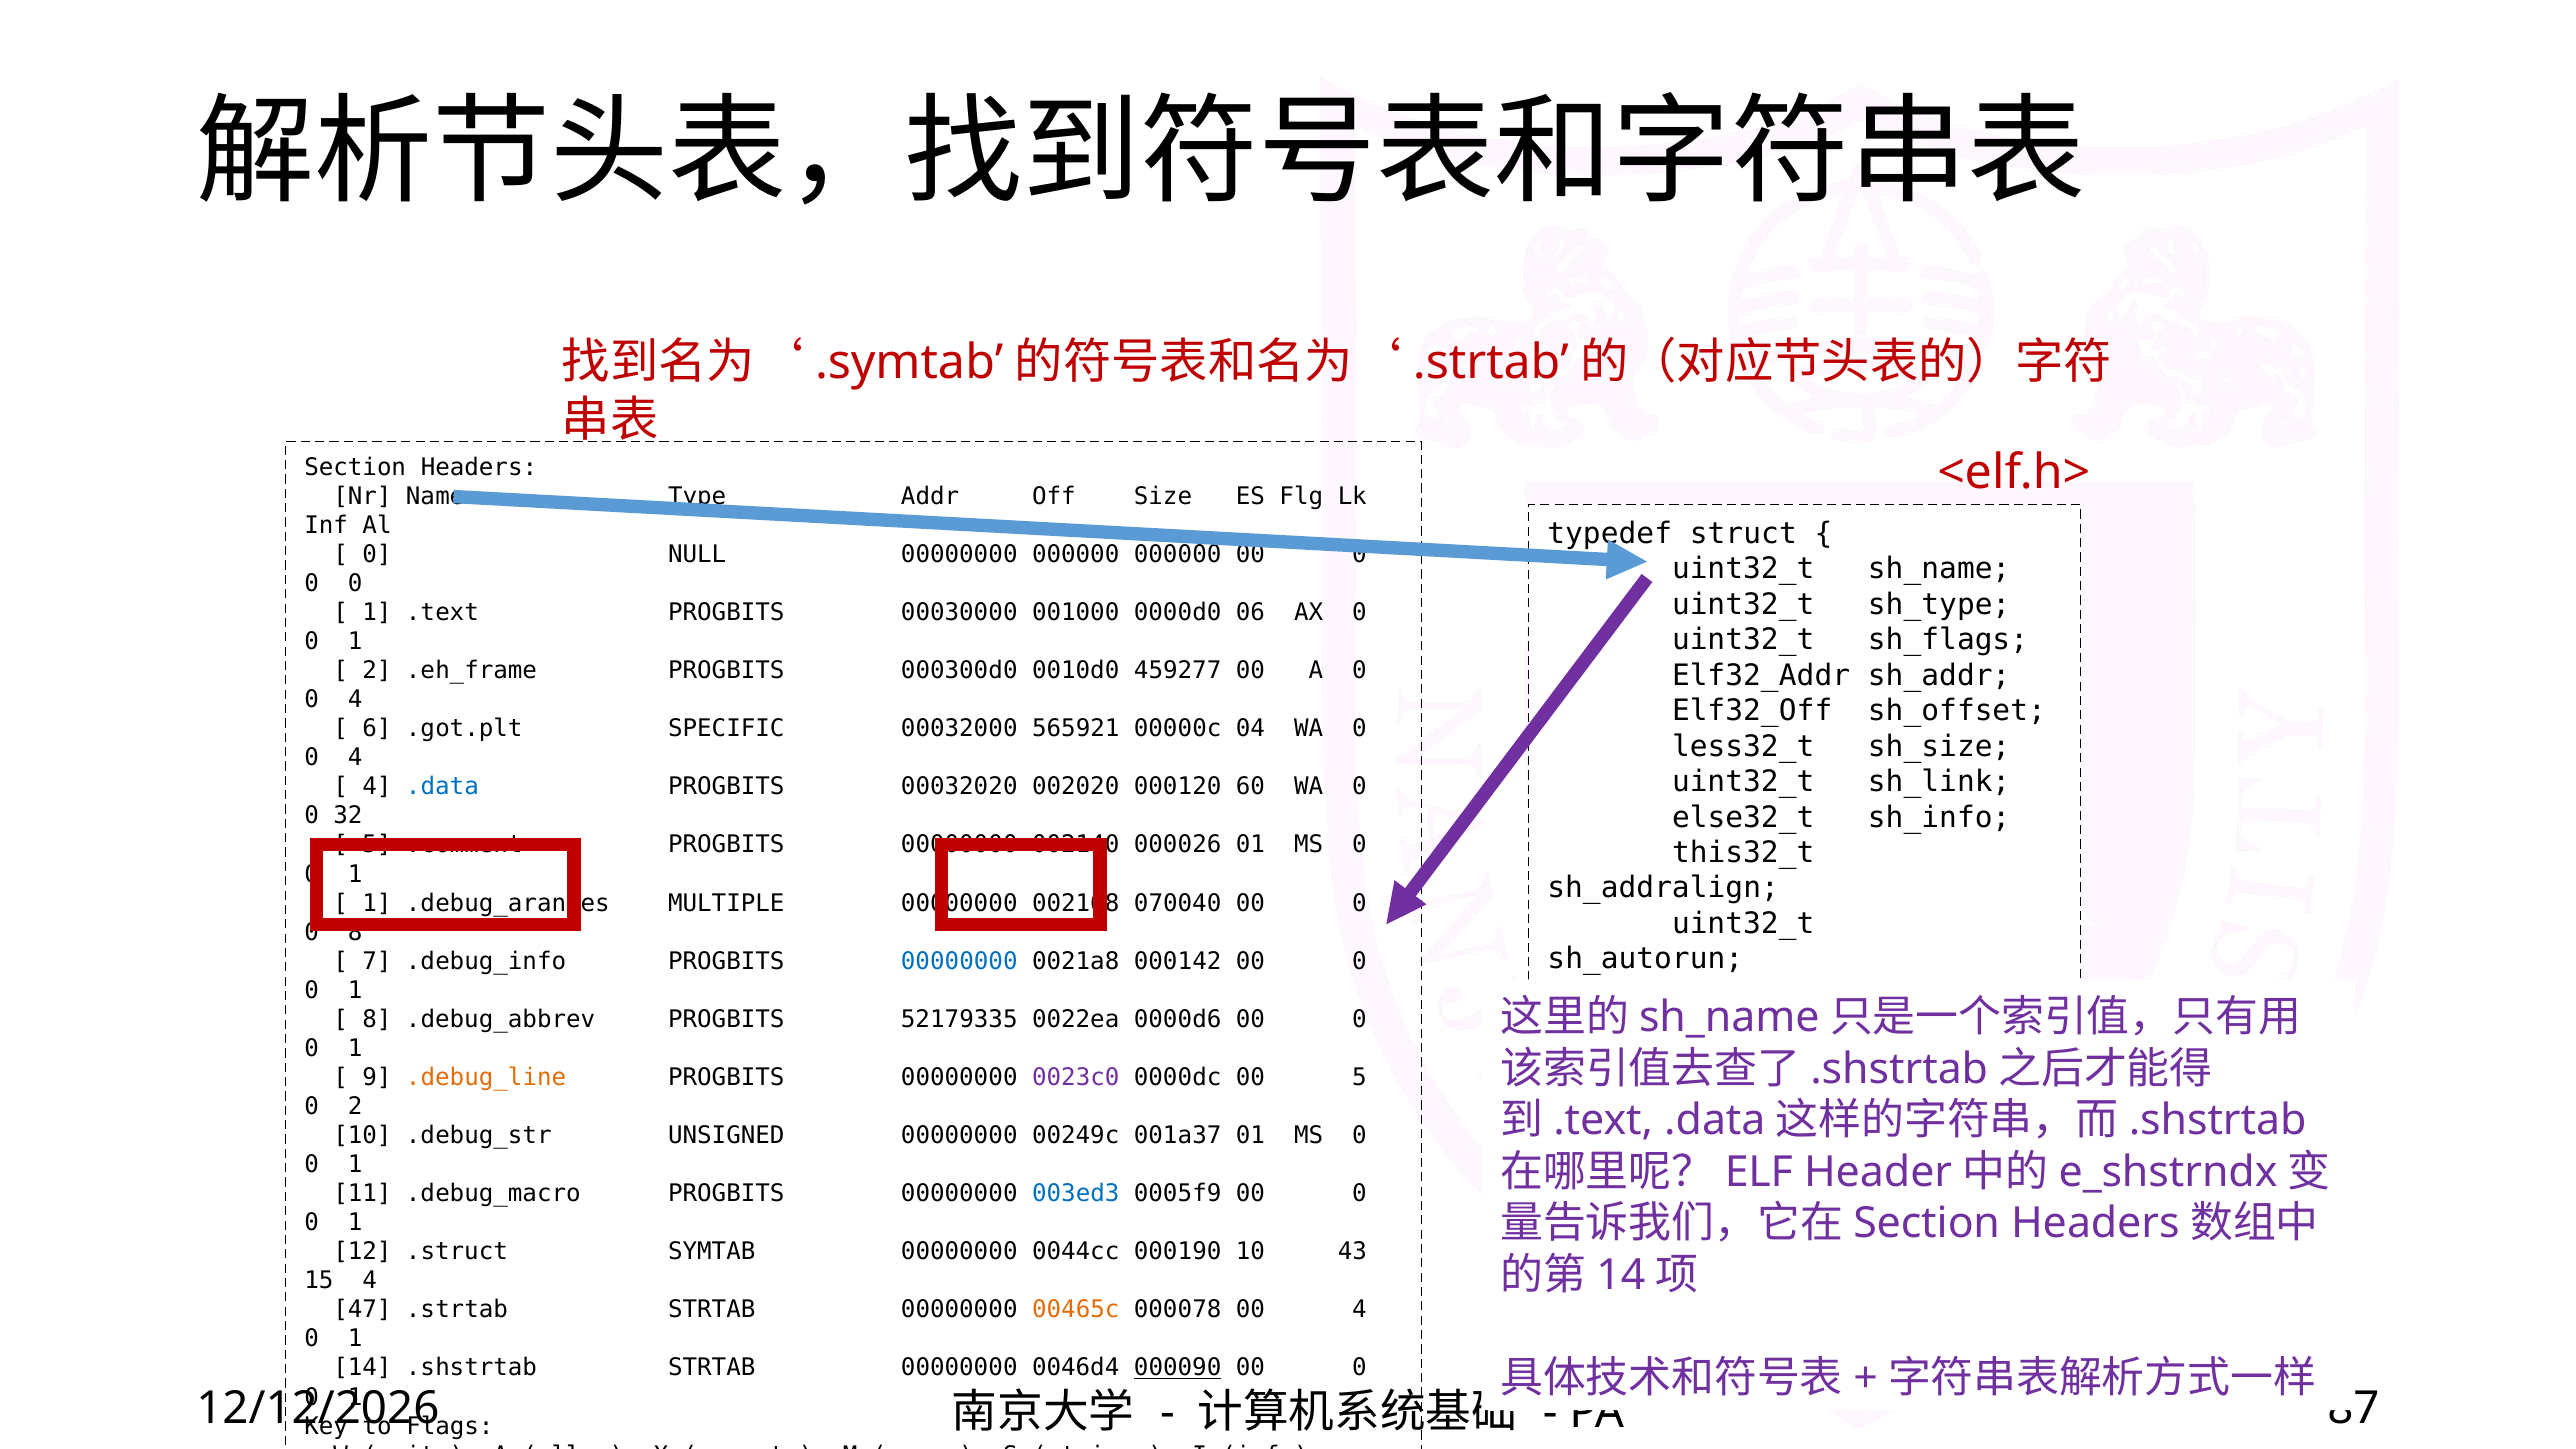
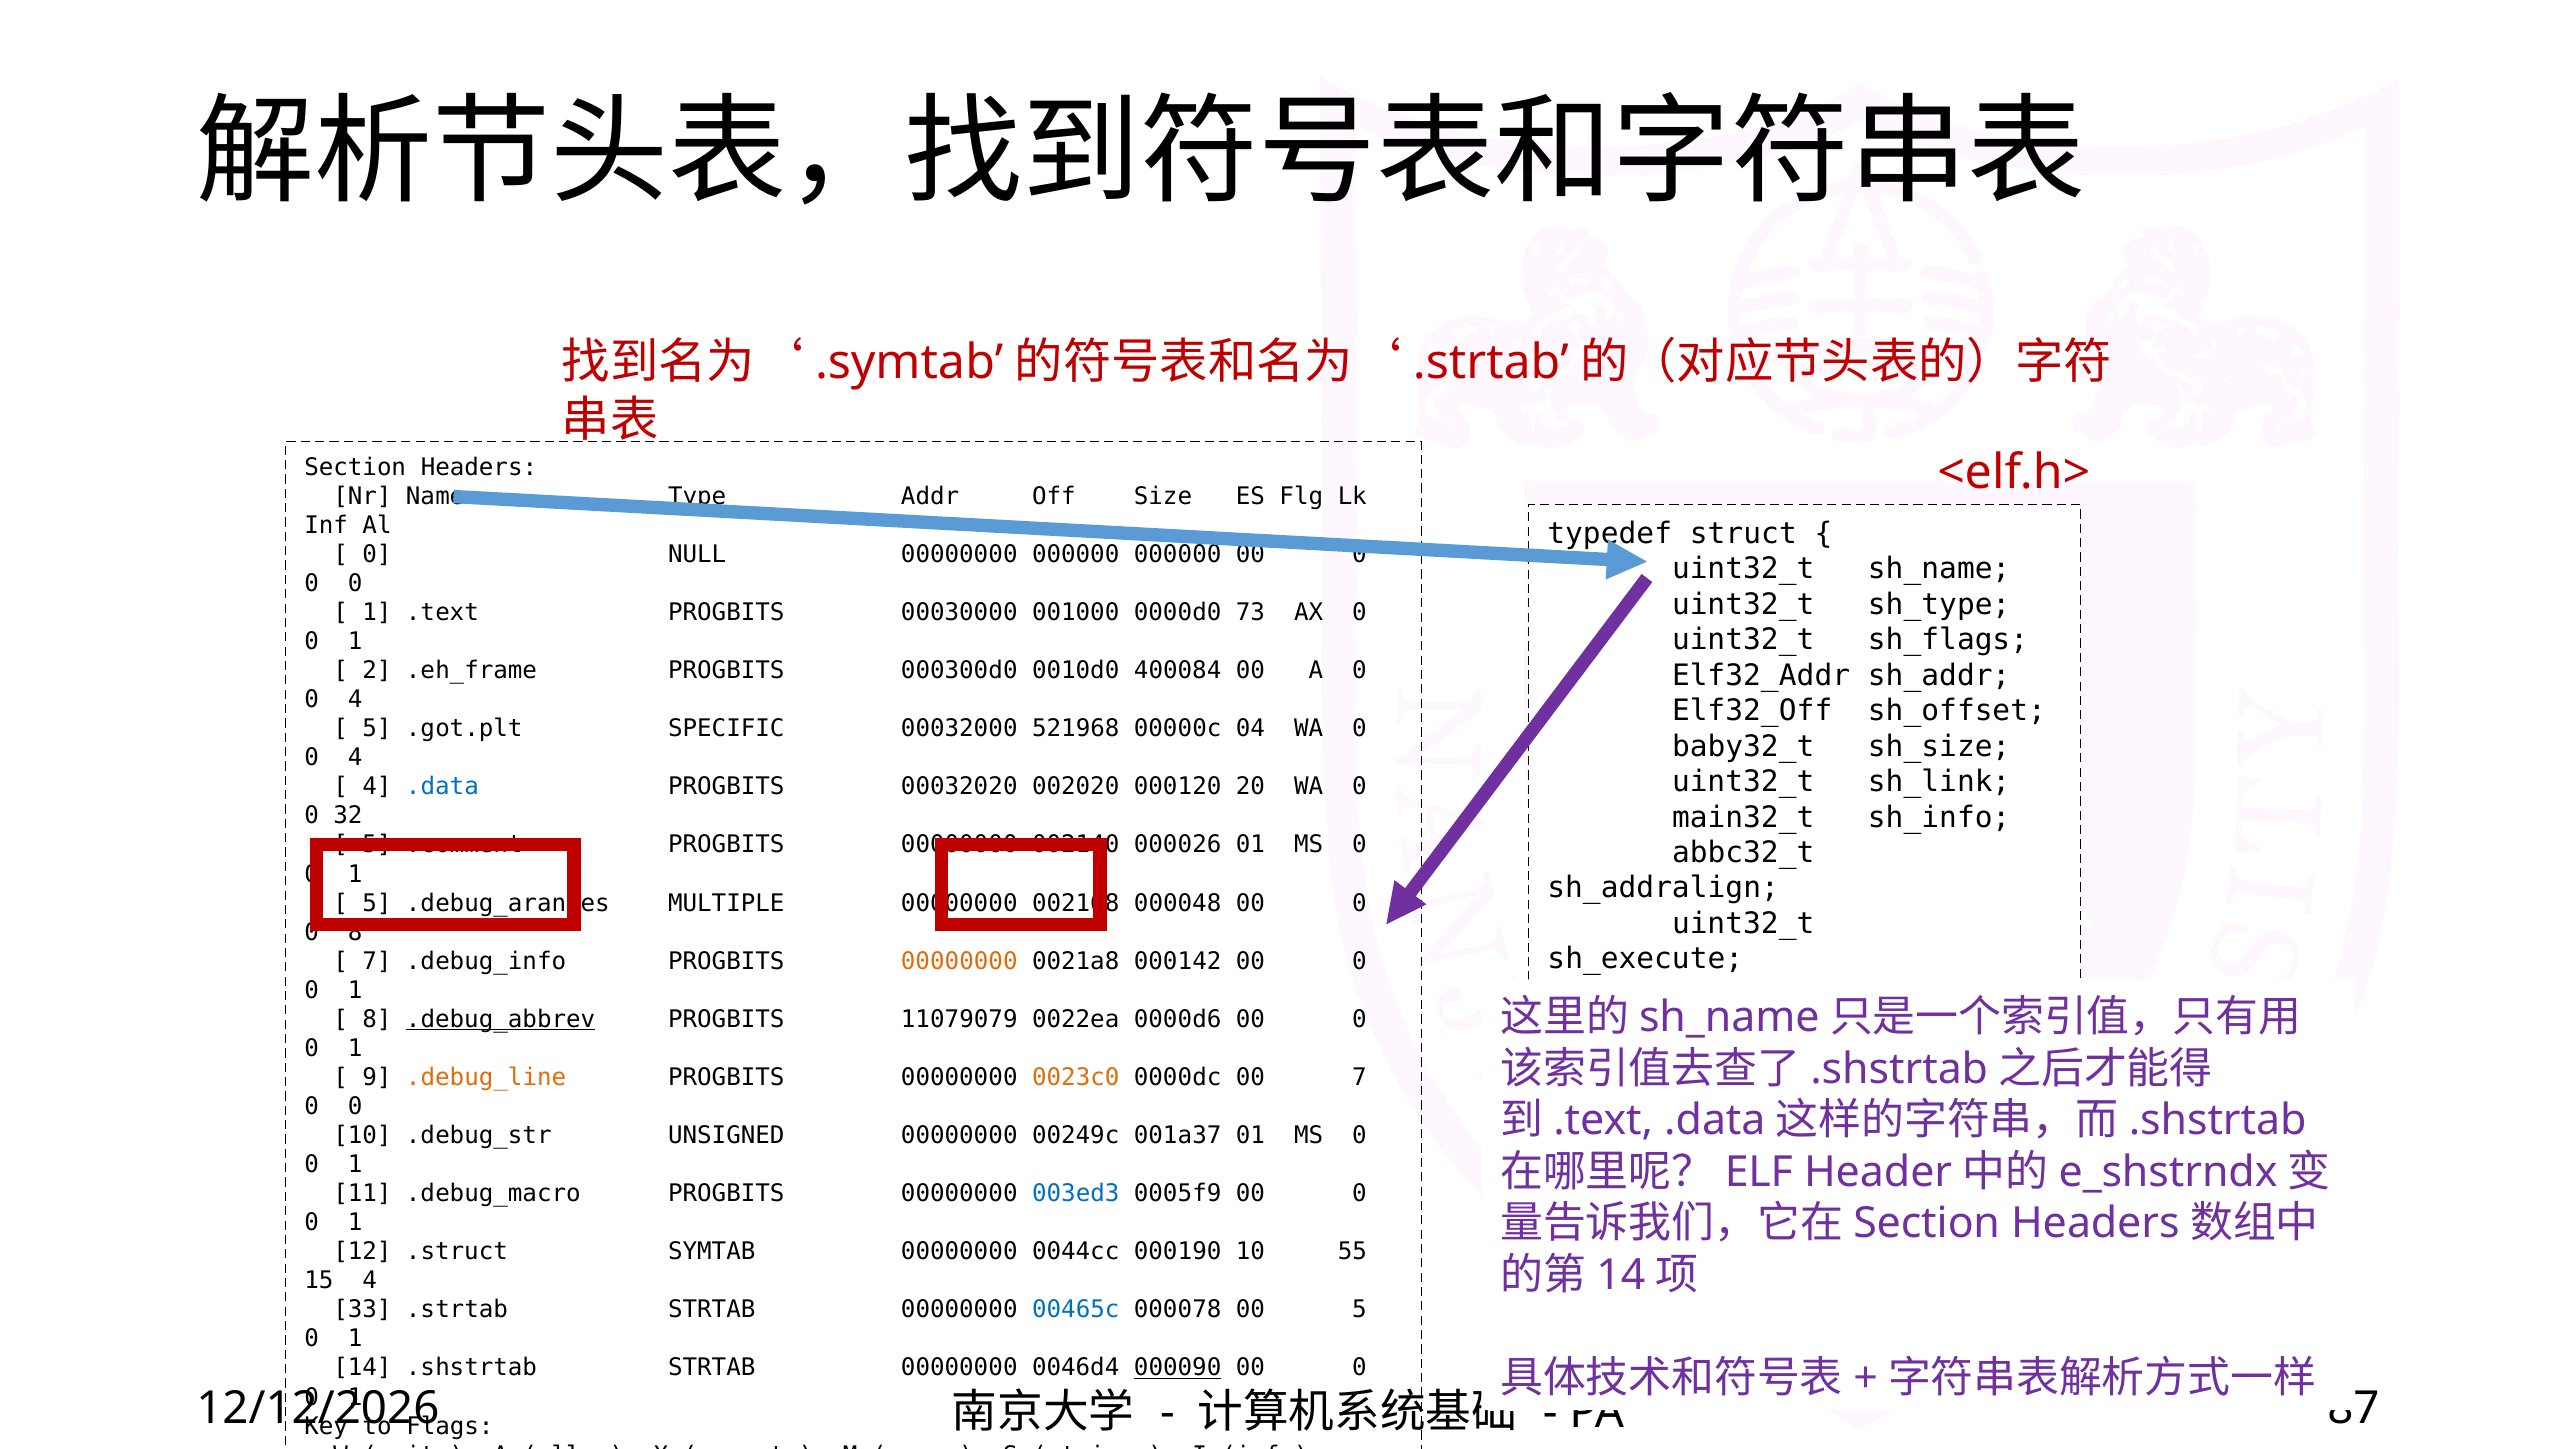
06: 06 -> 73
459277: 459277 -> 400084
6 at (377, 729): 6 -> 5
565921: 565921 -> 521968
less32_t: less32_t -> baby32_t
60: 60 -> 20
else32_t: else32_t -> main32_t
this32_t: this32_t -> abbc32_t
1 at (377, 903): 1 -> 5
070040: 070040 -> 000048
sh_autorun: sh_autorun -> sh_execute
00000000 at (959, 961) colour: blue -> orange
.debug_abbrev underline: none -> present
52179335: 52179335 -> 11079079
0023c0 colour: purple -> orange
00 5: 5 -> 7
2 at (355, 1106): 2 -> 0
43: 43 -> 55
47: 47 -> 33
00465c colour: orange -> blue
00 4: 4 -> 5
